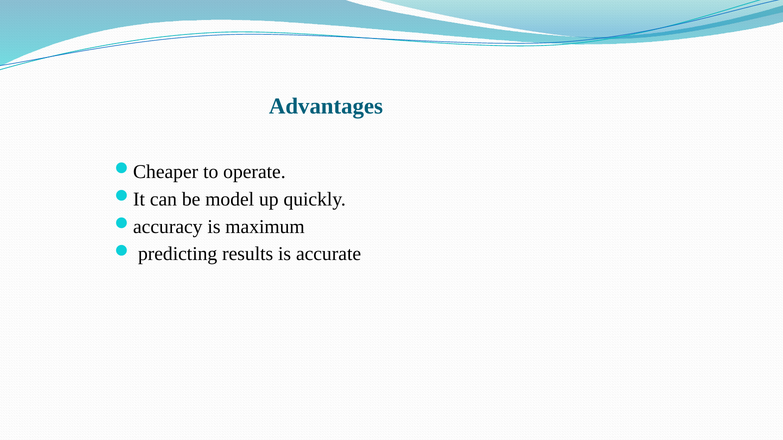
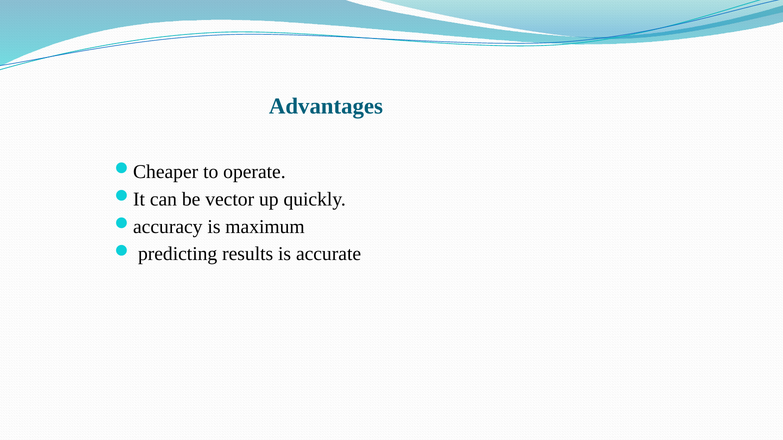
model: model -> vector
